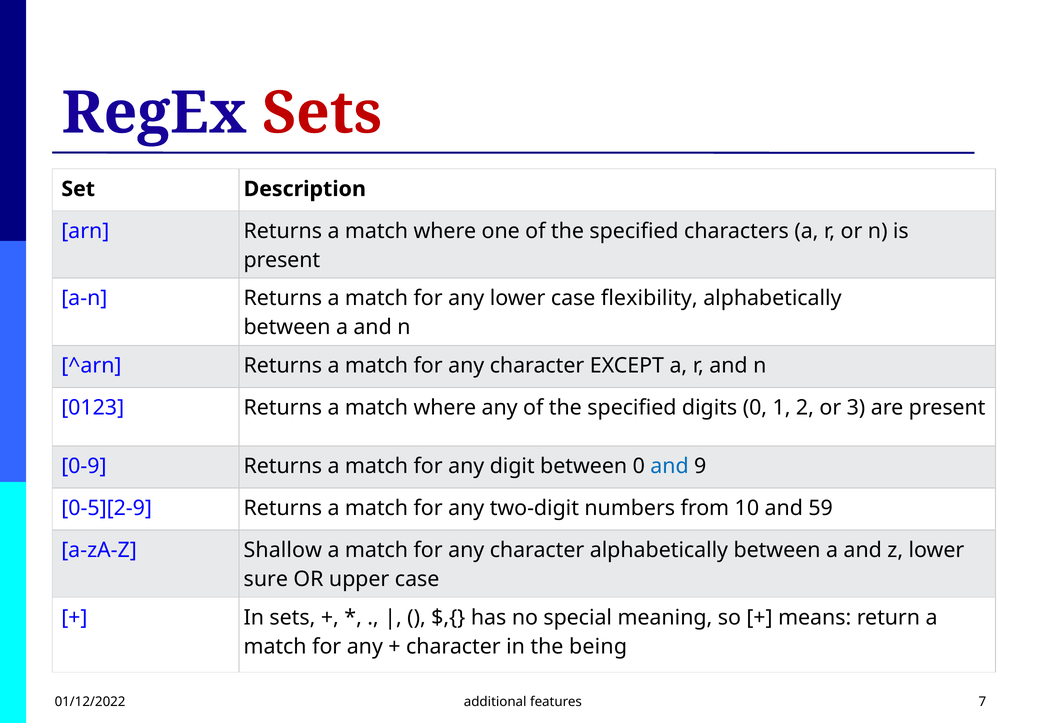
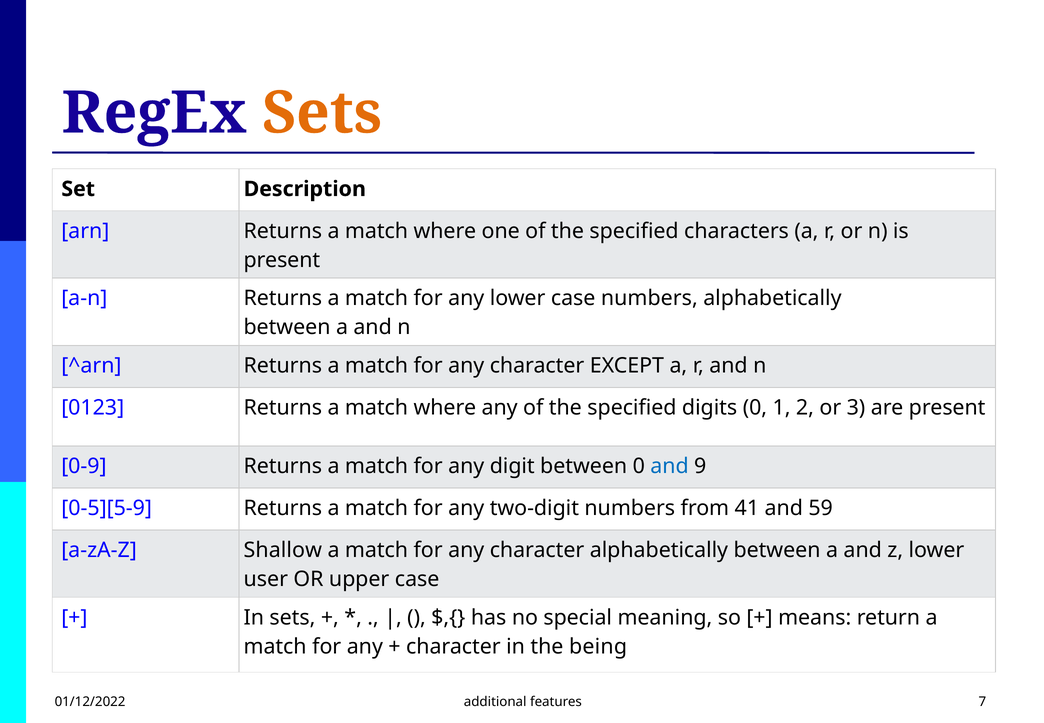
Sets at (322, 113) colour: red -> orange
case flexibility: flexibility -> numbers
0-5][2-9: 0-5][2-9 -> 0-5][5-9
10: 10 -> 41
sure: sure -> user
